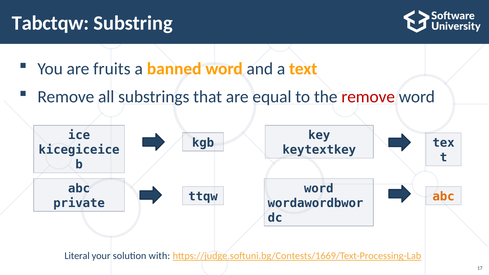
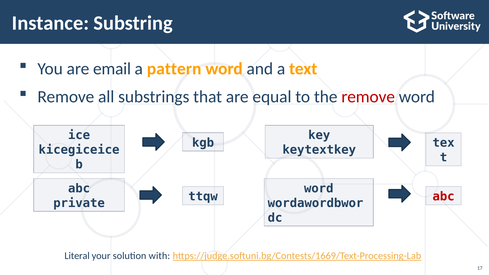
Tabctqw: Tabctqw -> Instance
fruits: fruits -> email
banned: banned -> pattern
abc at (444, 197) colour: orange -> red
